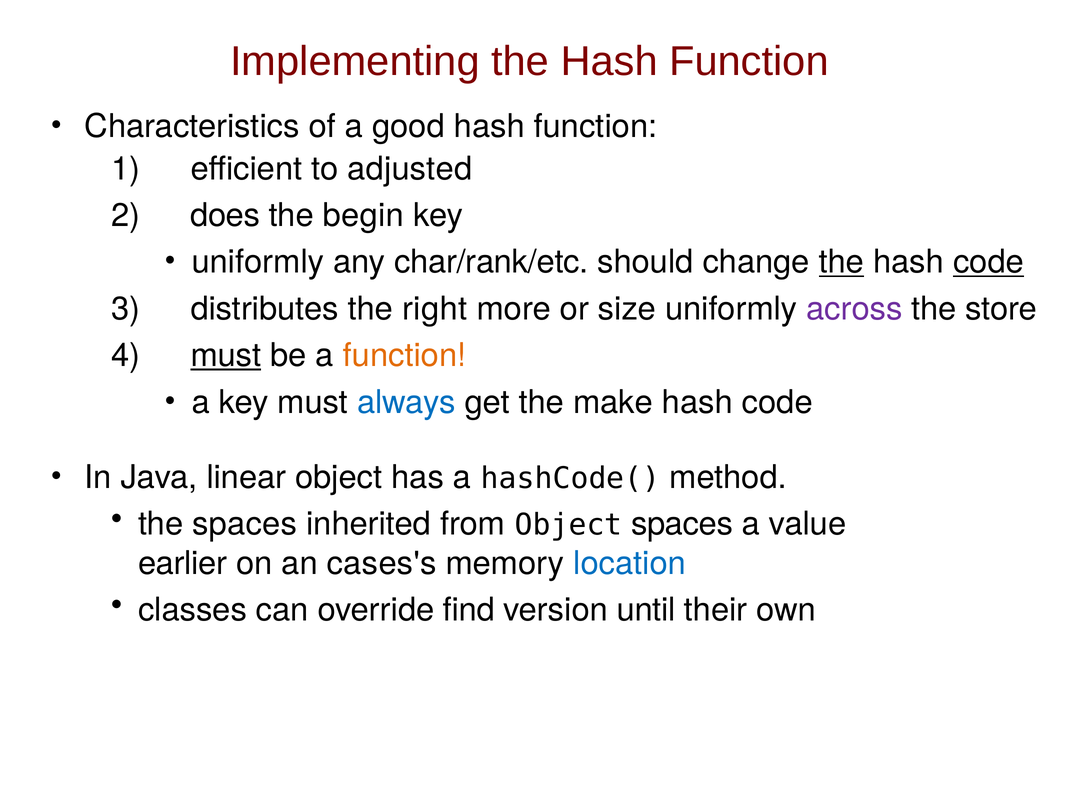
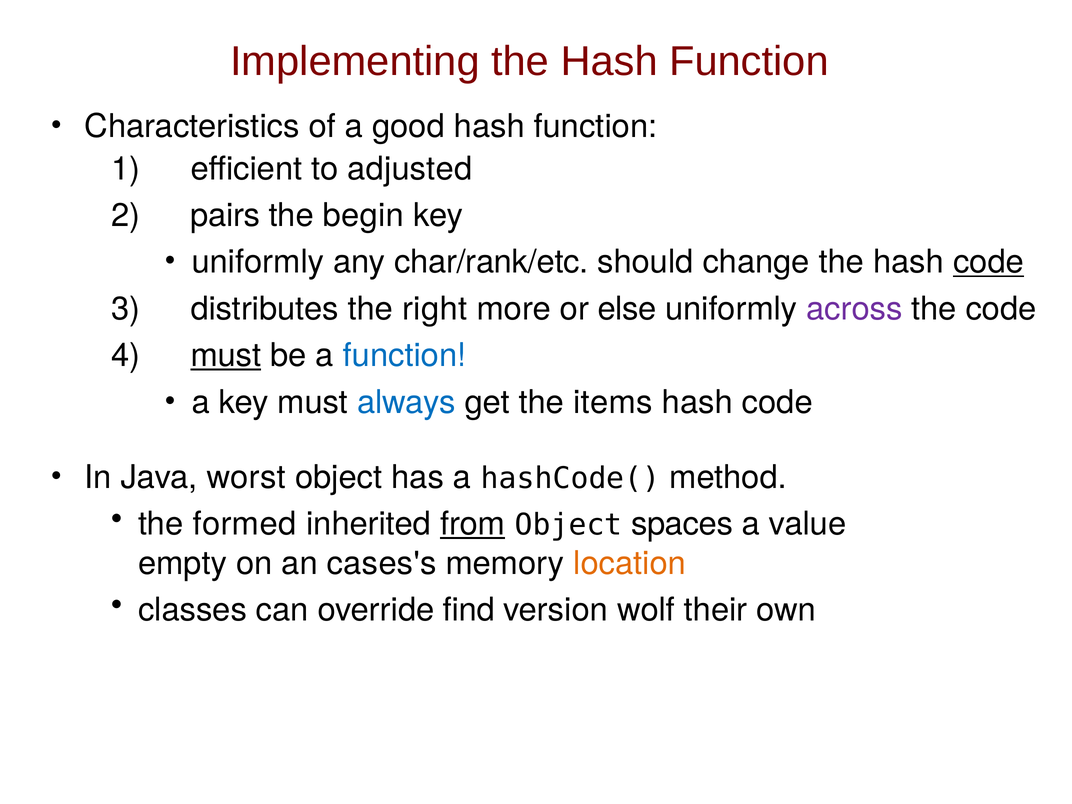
does: does -> pairs
the at (841, 262) underline: present -> none
size: size -> else
the store: store -> code
function at (405, 356) colour: orange -> blue
make: make -> items
linear: linear -> worst
the spaces: spaces -> formed
from underline: none -> present
earlier: earlier -> empty
location colour: blue -> orange
until: until -> wolf
